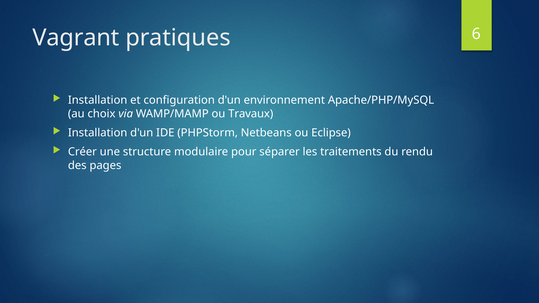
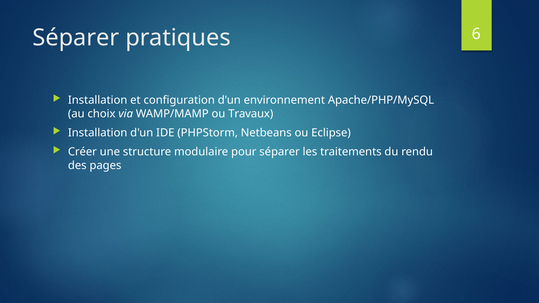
Vagrant at (76, 38): Vagrant -> Séparer
